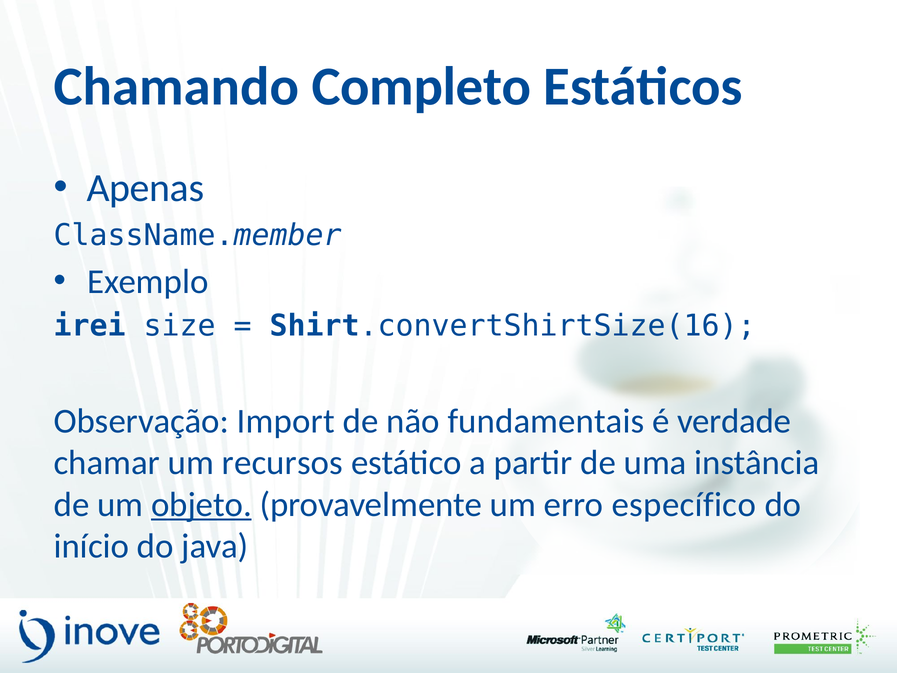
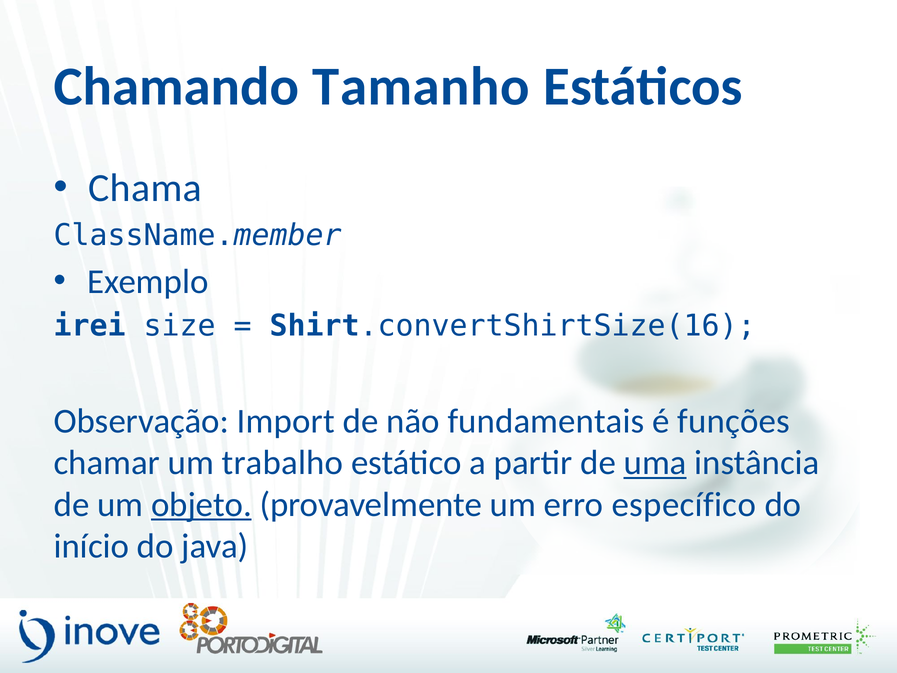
Completo: Completo -> Tamanho
Apenas: Apenas -> Chama
verdade: verdade -> funções
recursos: recursos -> trabalho
uma underline: none -> present
